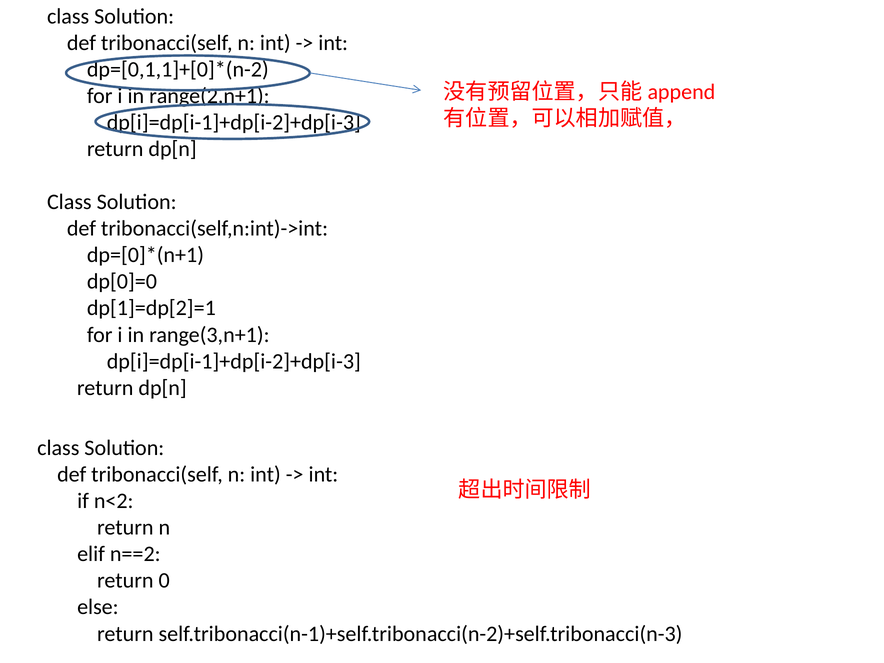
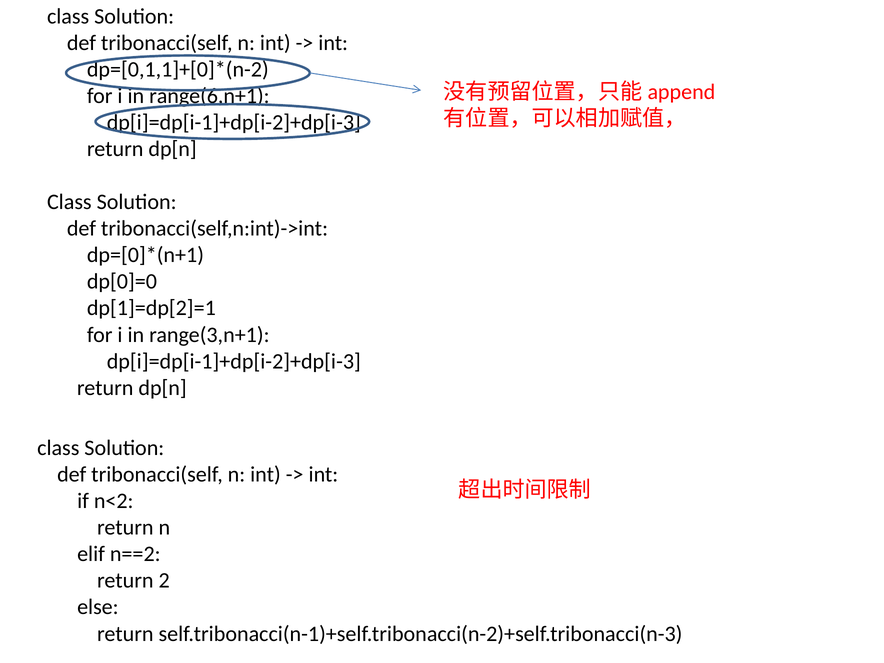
range(2,n+1: range(2,n+1 -> range(6,n+1
0: 0 -> 2
